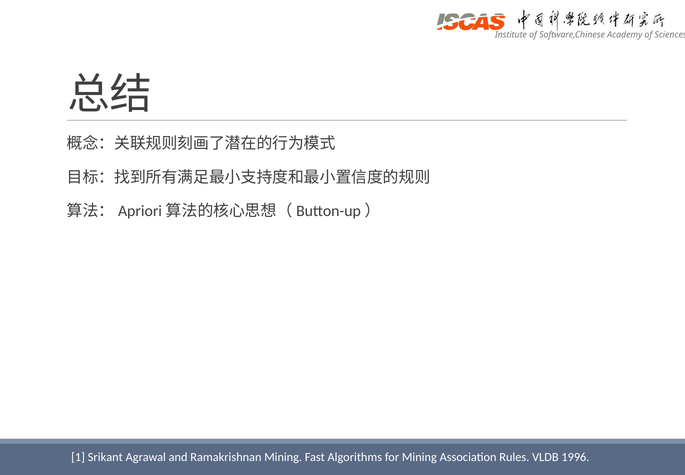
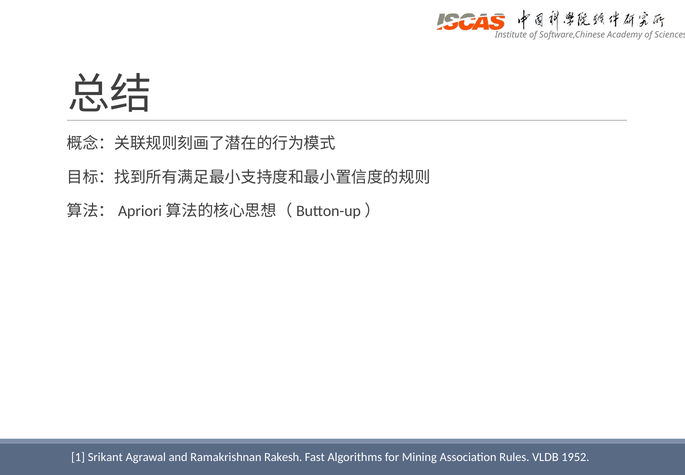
Ramakrishnan Mining: Mining -> Rakesh
1996: 1996 -> 1952
